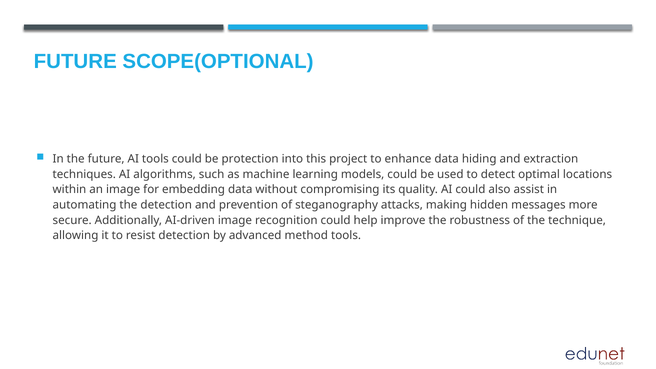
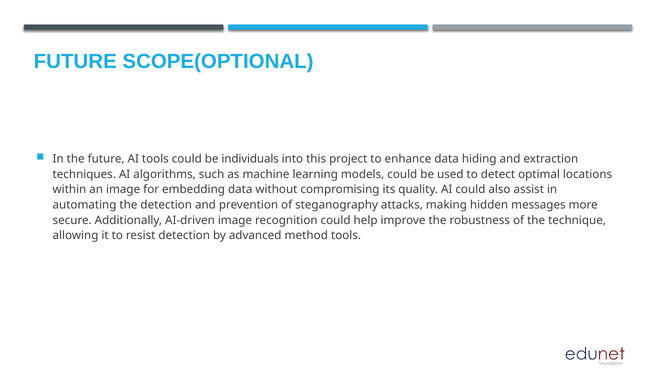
protection: protection -> individuals
